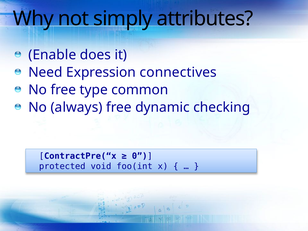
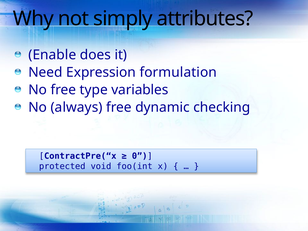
connectives: connectives -> formulation
common: common -> variables
